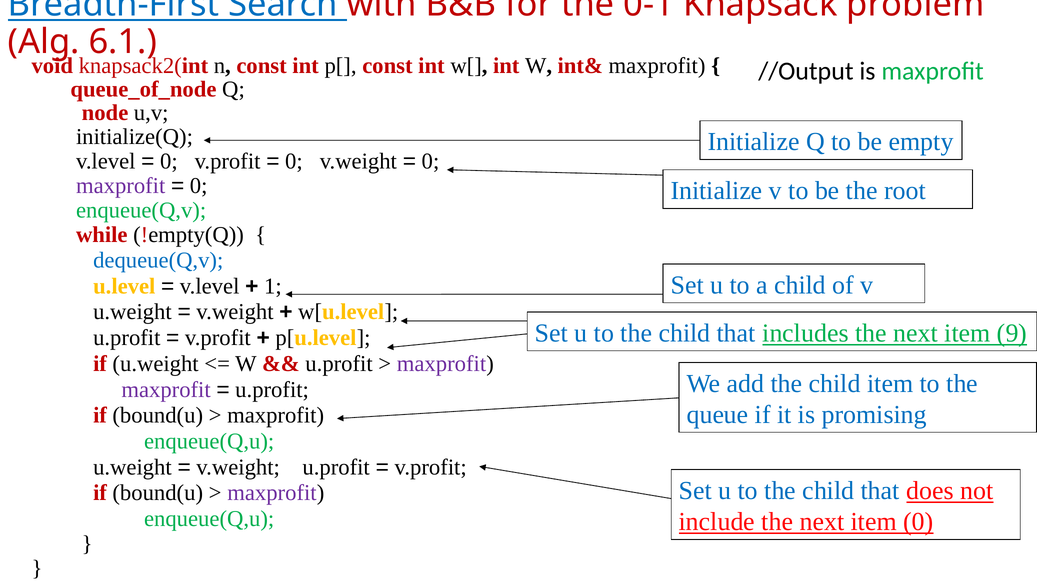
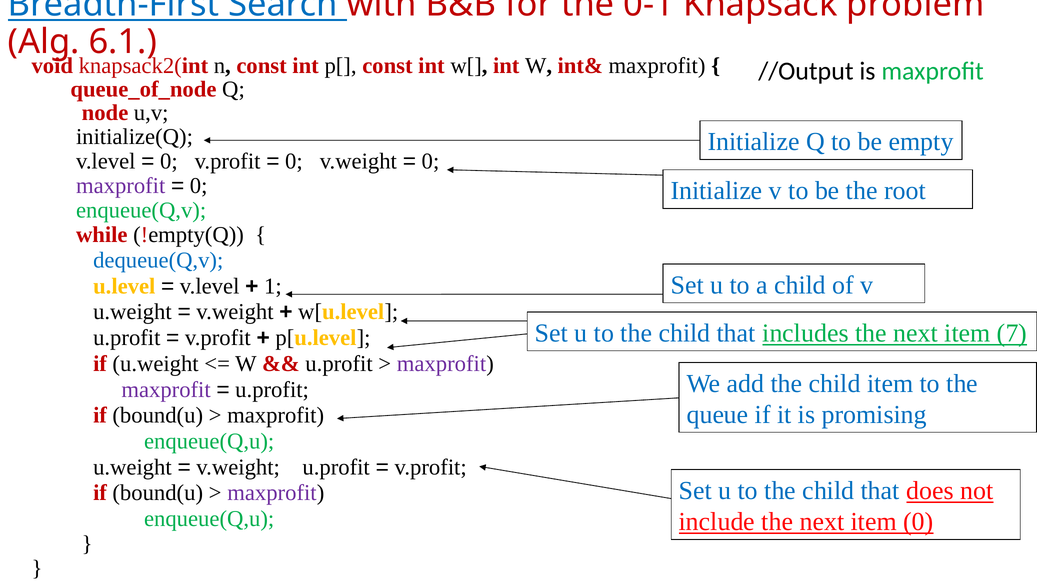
9: 9 -> 7
